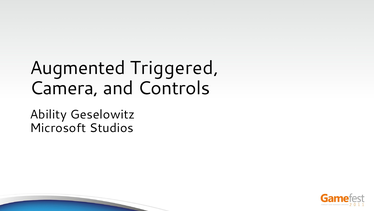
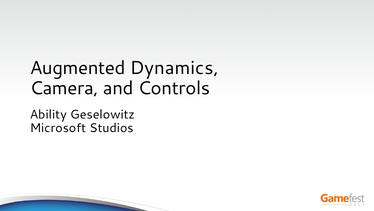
Triggered: Triggered -> Dynamics
